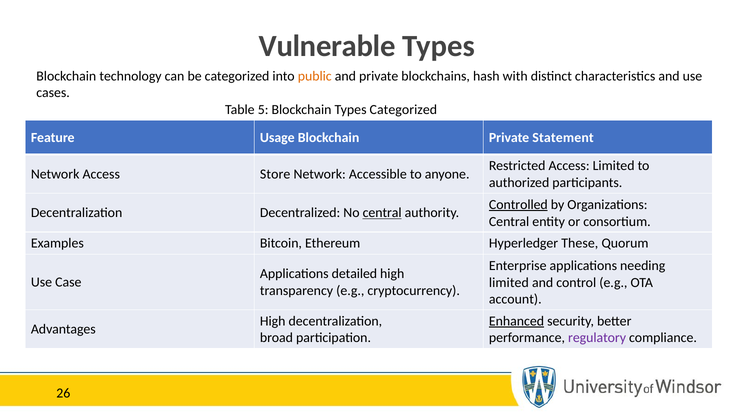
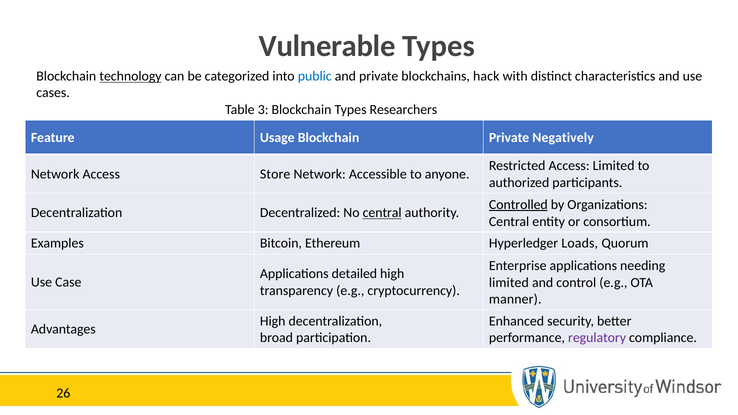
technology underline: none -> present
public colour: orange -> blue
hash: hash -> hack
5: 5 -> 3
Types Categorized: Categorized -> Researchers
Statement: Statement -> Negatively
These: These -> Loads
account: account -> manner
Enhanced underline: present -> none
